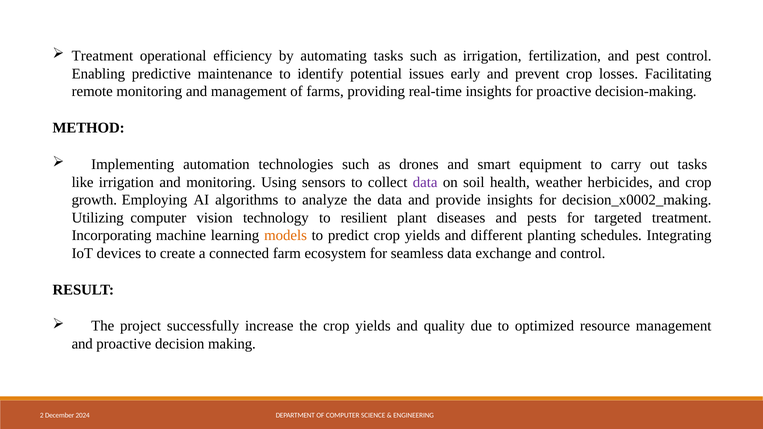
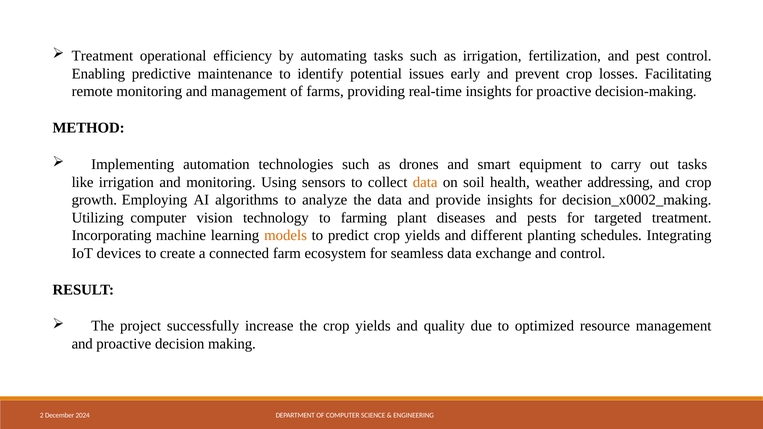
data at (425, 182) colour: purple -> orange
herbicides: herbicides -> addressing
resilient: resilient -> farming
